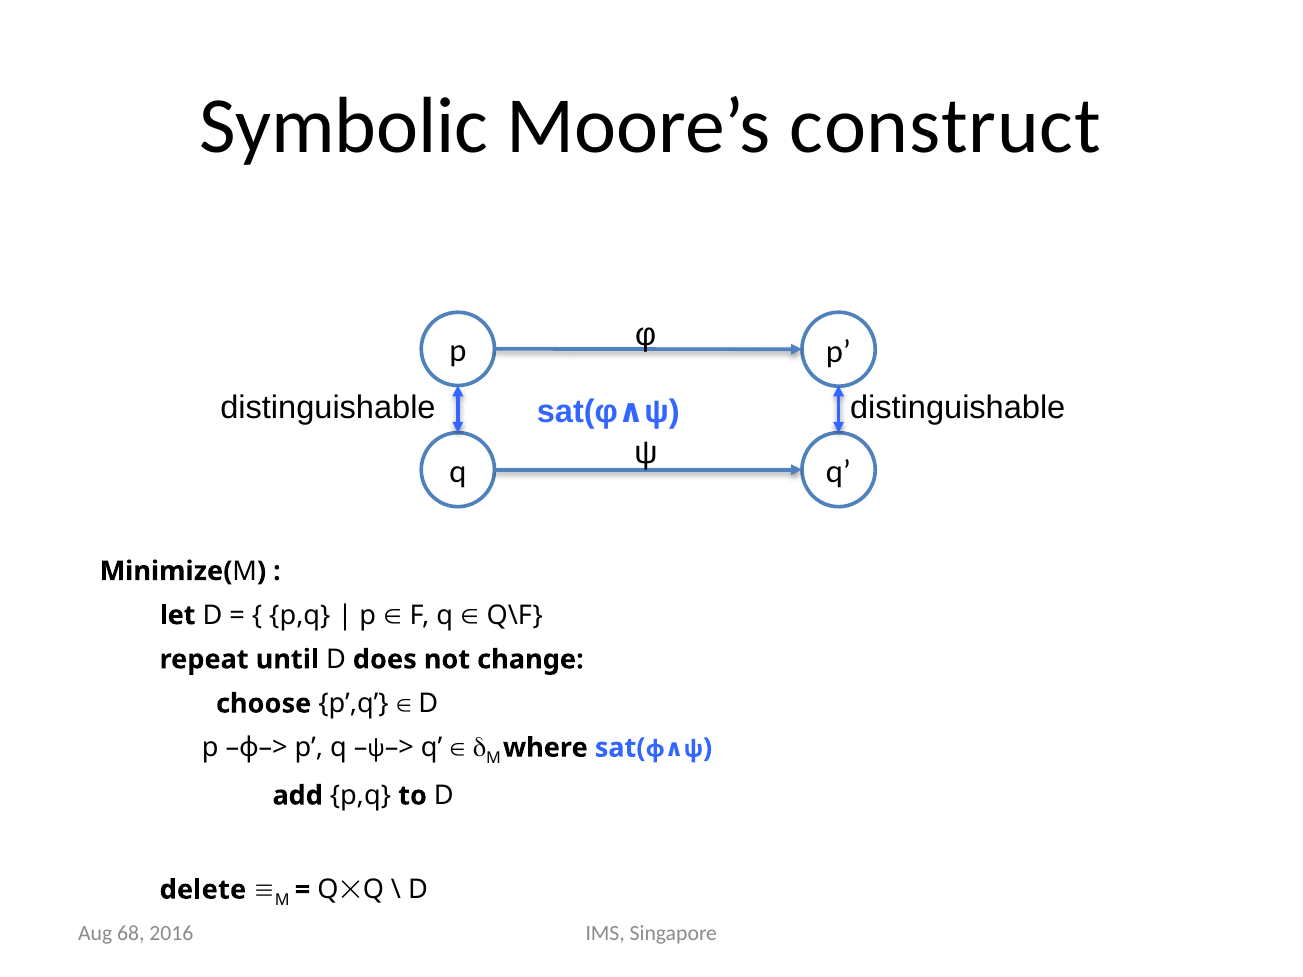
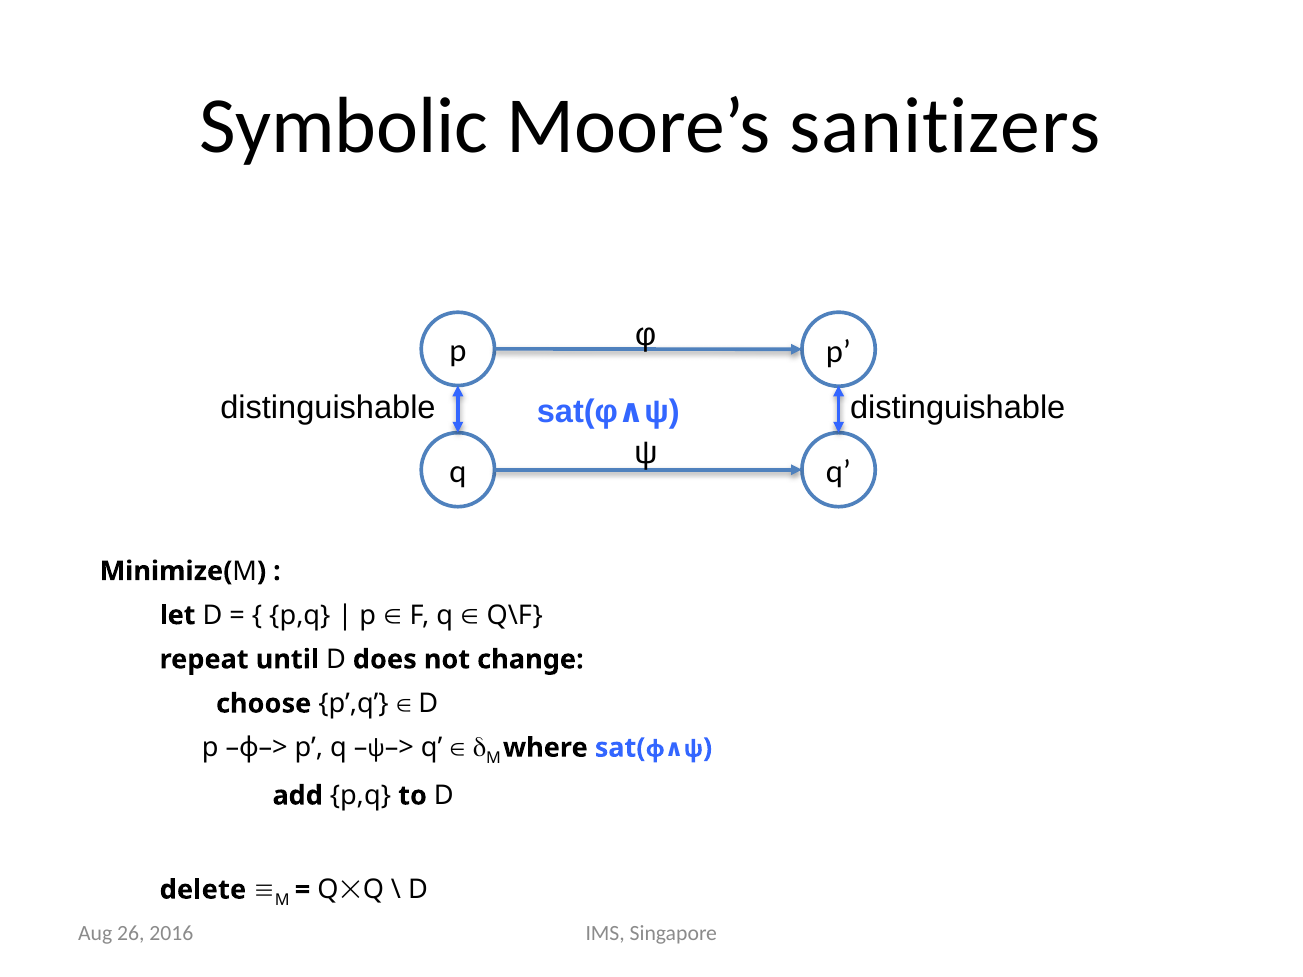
construct: construct -> sanitizers
68: 68 -> 26
